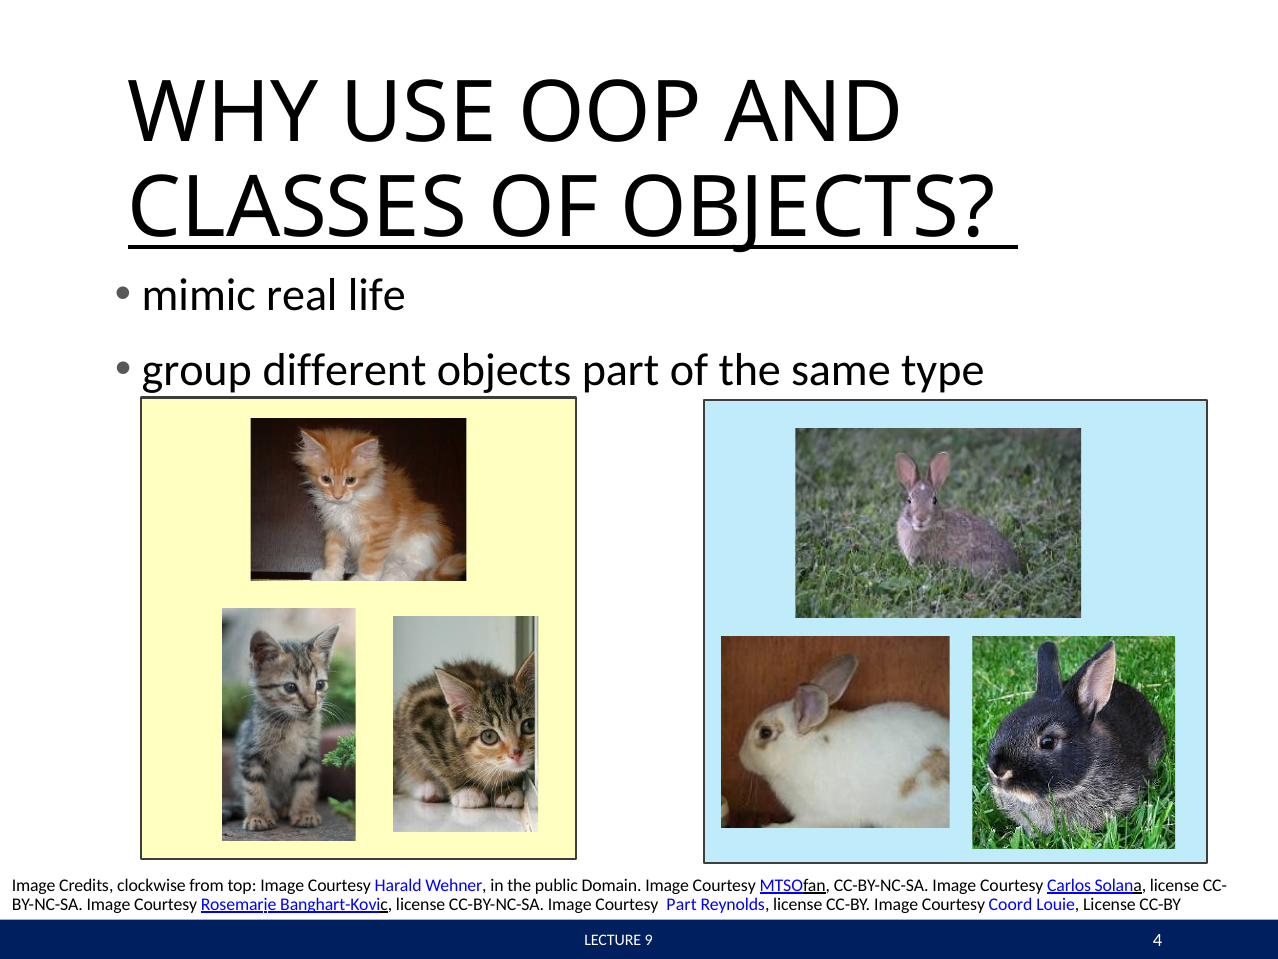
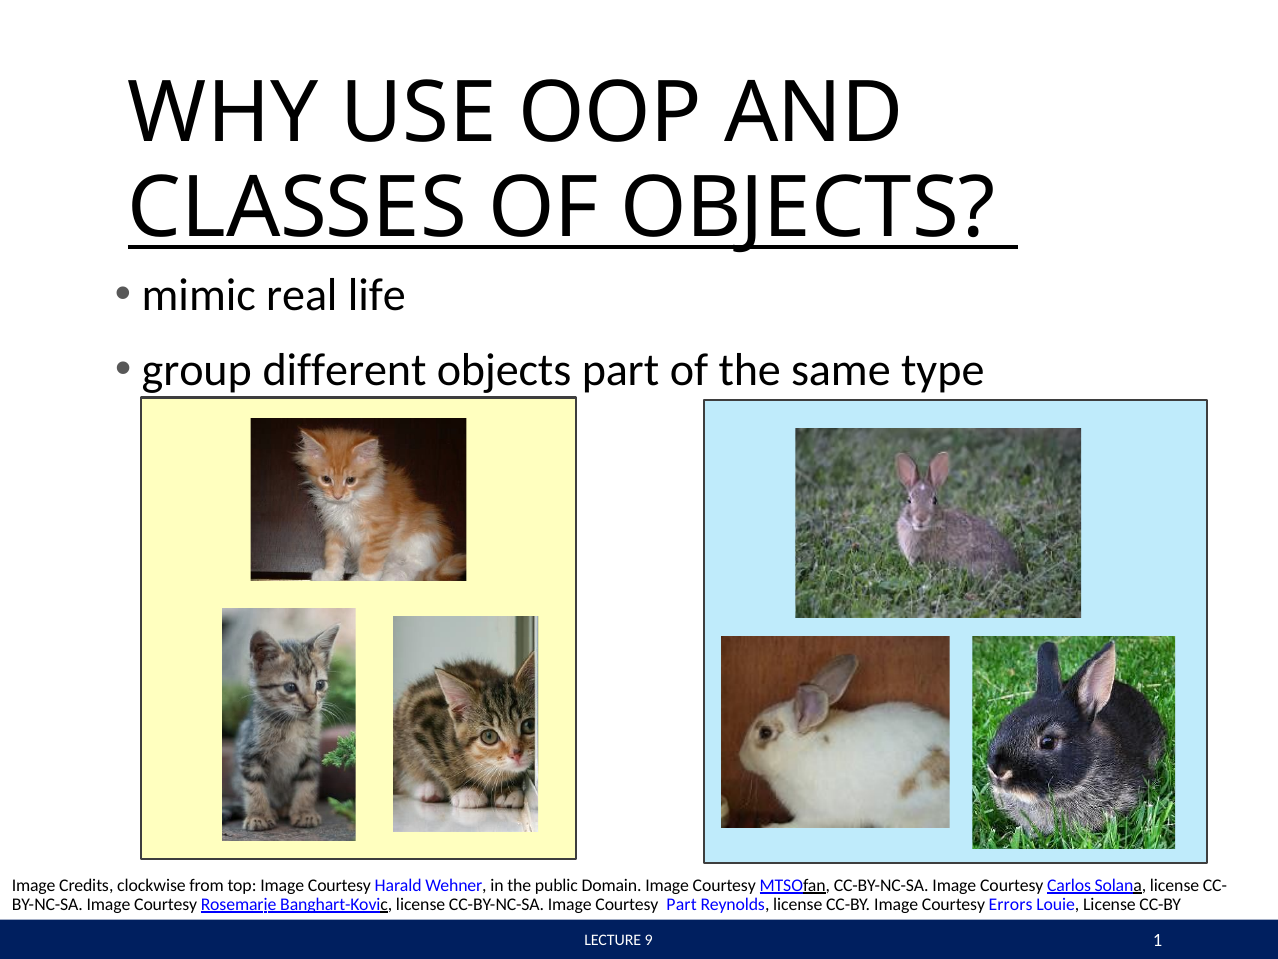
Coord: Coord -> Errors
4: 4 -> 1
